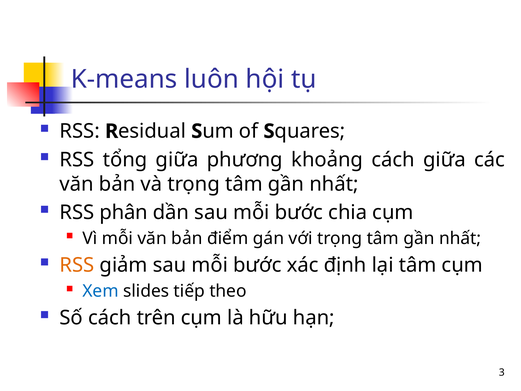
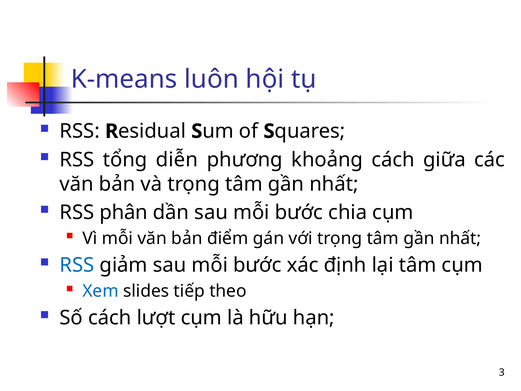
tổng giữa: giữa -> diễn
RSS at (77, 265) colour: orange -> blue
trên: trên -> lượt
